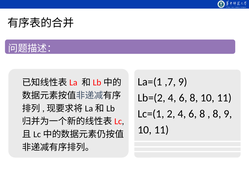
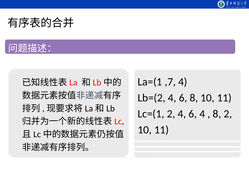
,7 9: 9 -> 4
2 4 6 8: 8 -> 4
8 9: 9 -> 2
